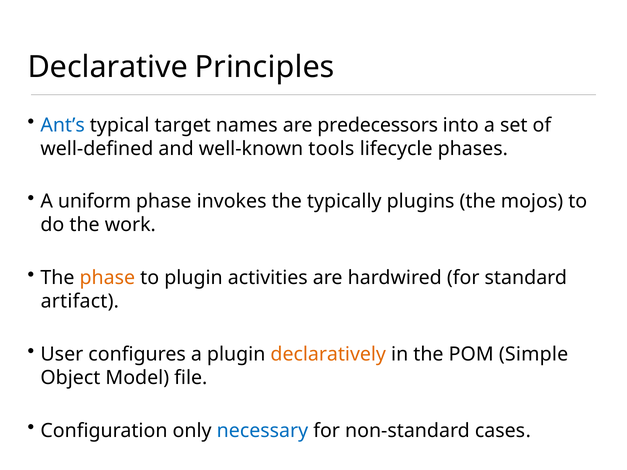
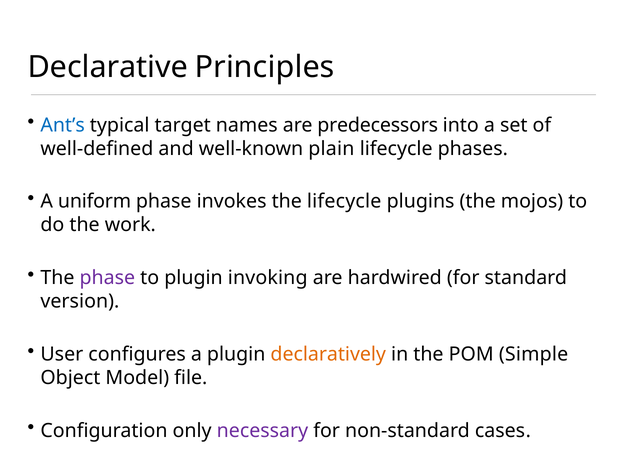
tools: tools -> plain
the typically: typically -> lifecycle
phase at (107, 278) colour: orange -> purple
activities: activities -> invoking
artifact: artifact -> version
necessary colour: blue -> purple
